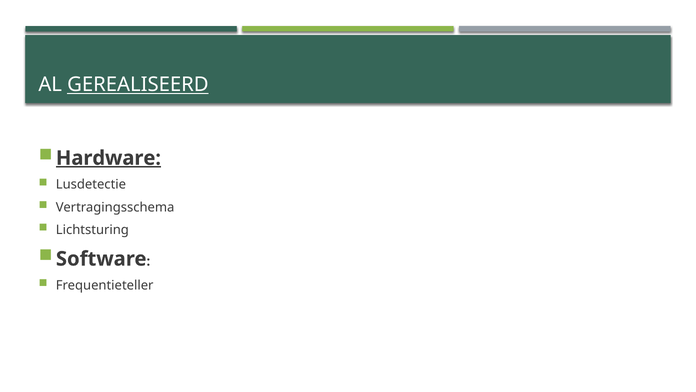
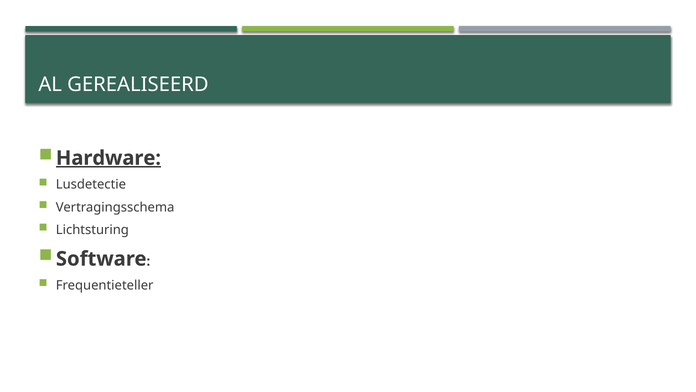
GEREALISEERD underline: present -> none
